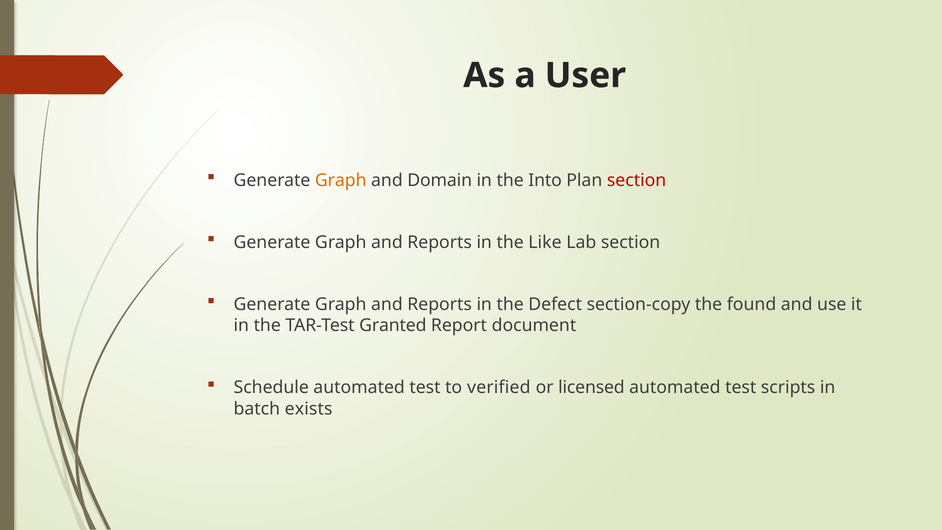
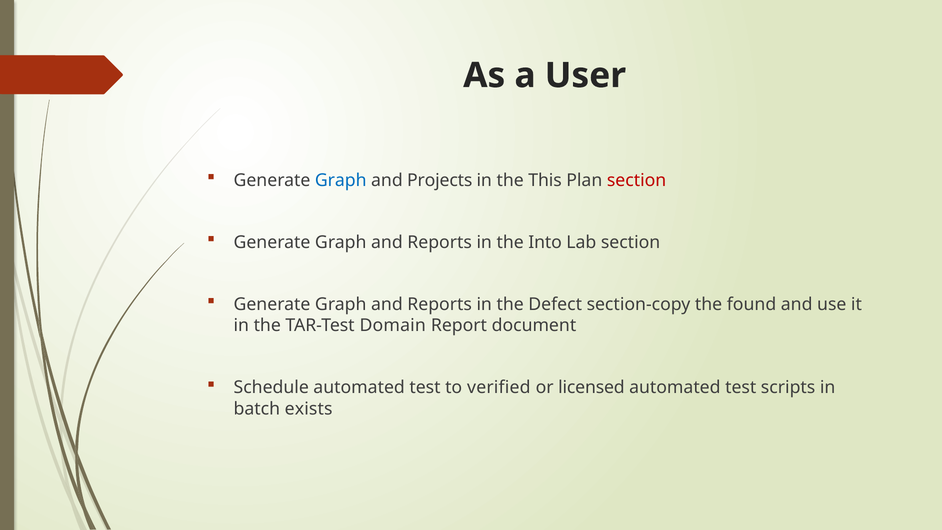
Graph at (341, 180) colour: orange -> blue
Domain: Domain -> Projects
Into: Into -> This
Like: Like -> Into
Granted: Granted -> Domain
